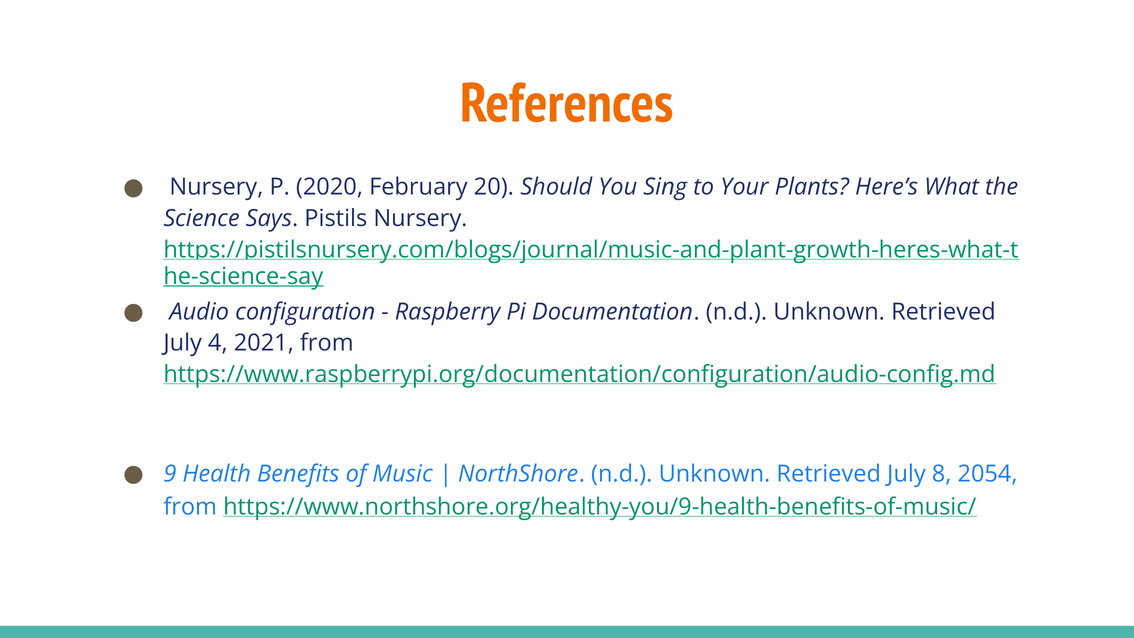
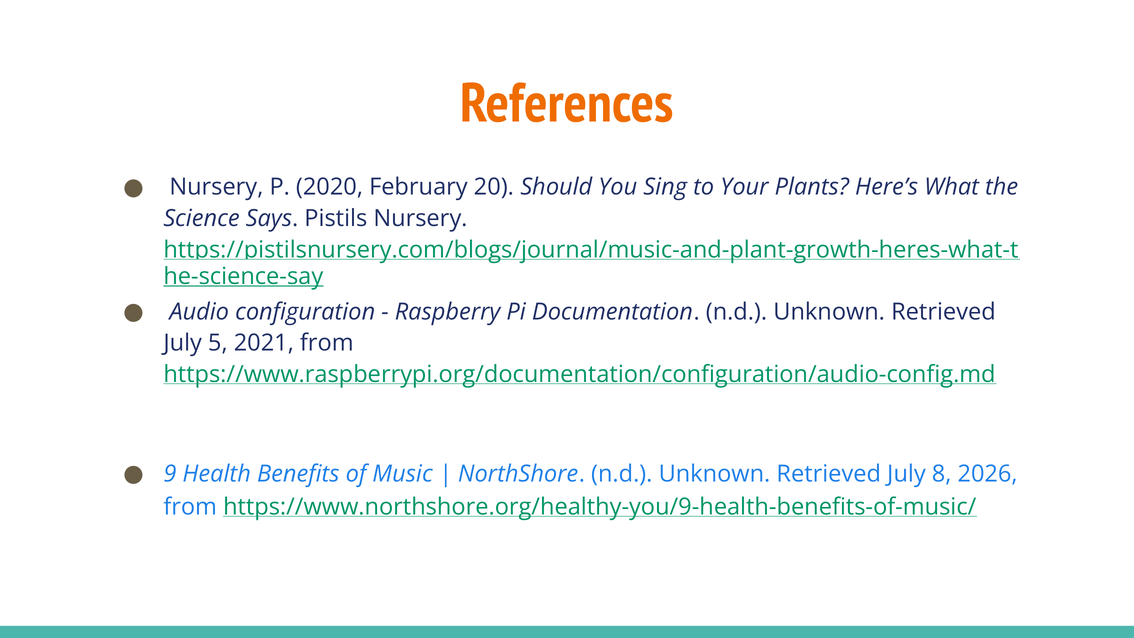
4: 4 -> 5
2054: 2054 -> 2026
